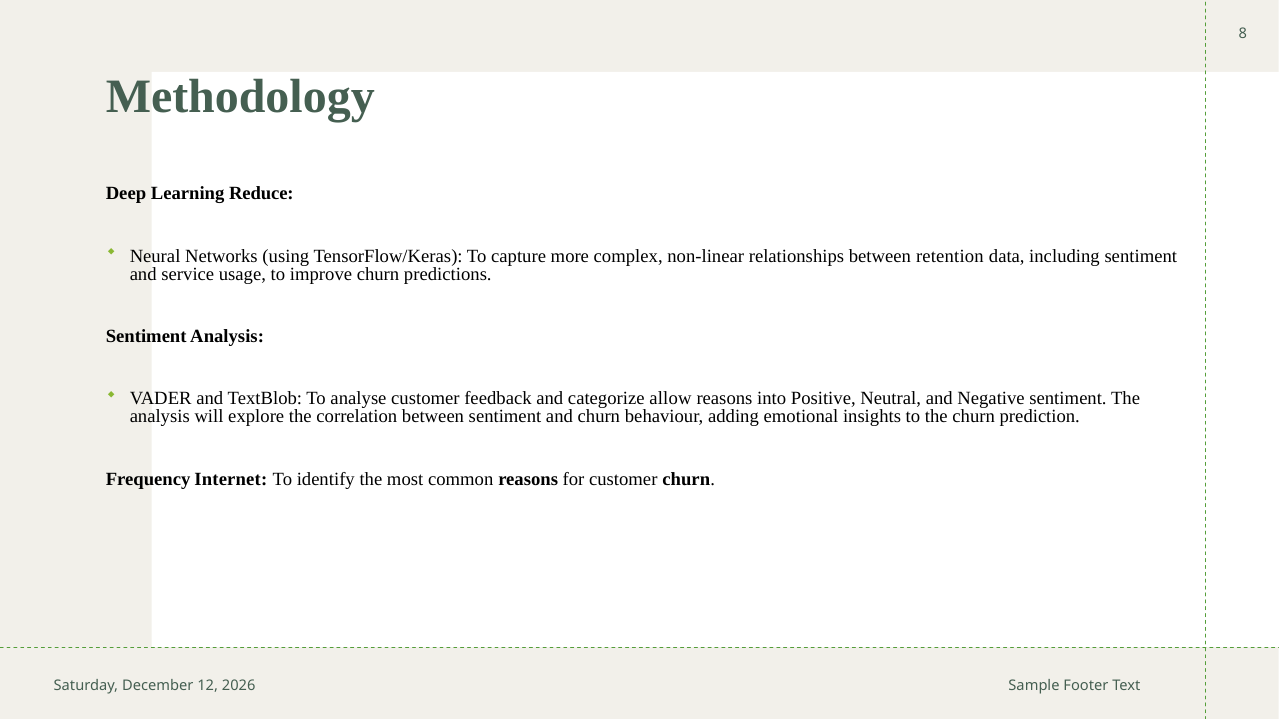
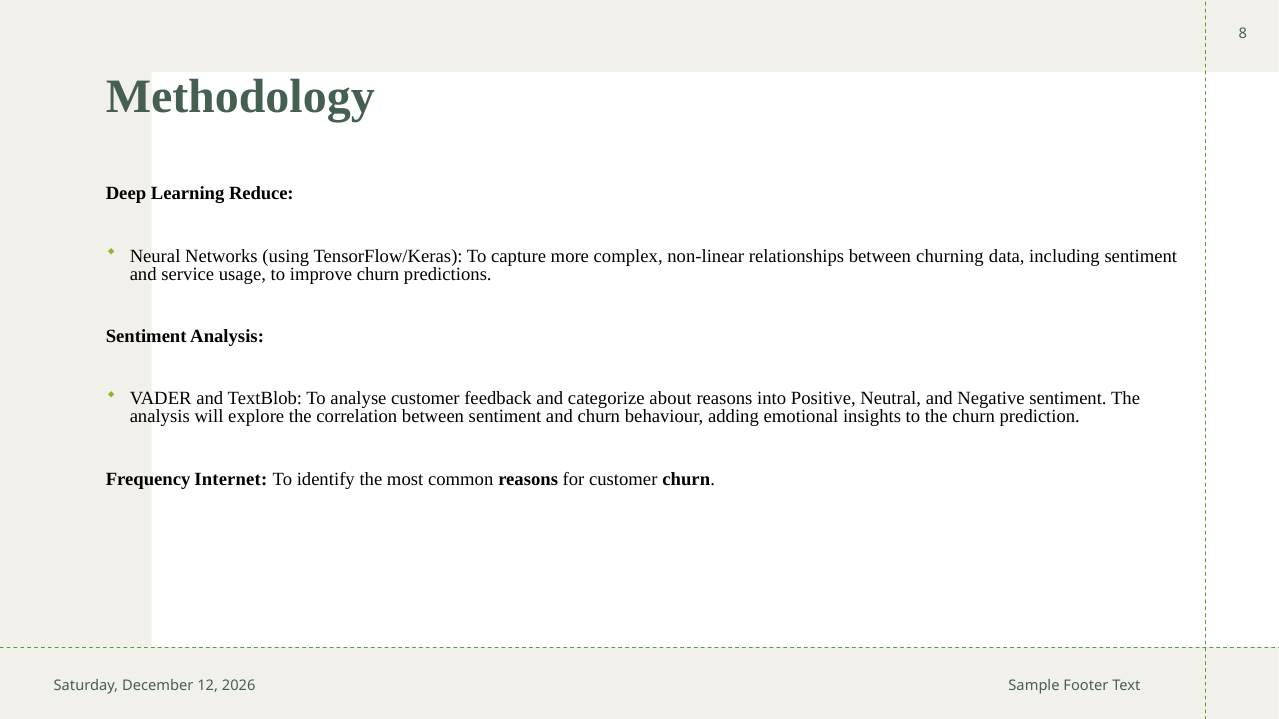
retention: retention -> churning
allow: allow -> about
